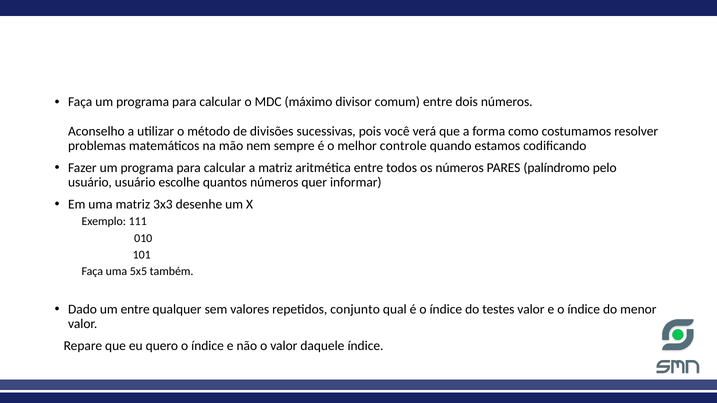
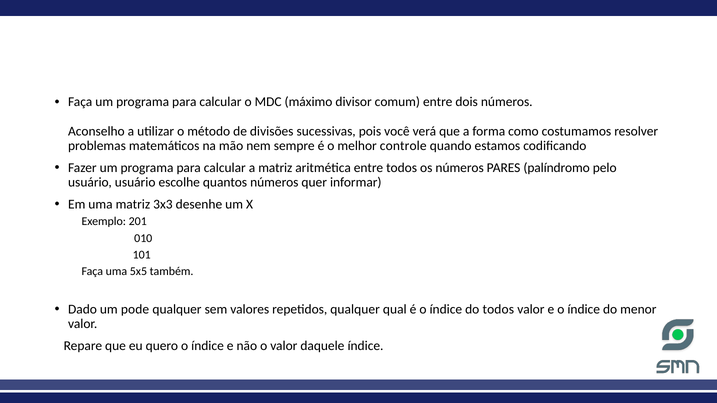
111: 111 -> 201
um entre: entre -> pode
repetidos conjunto: conjunto -> qualquer
do testes: testes -> todos
